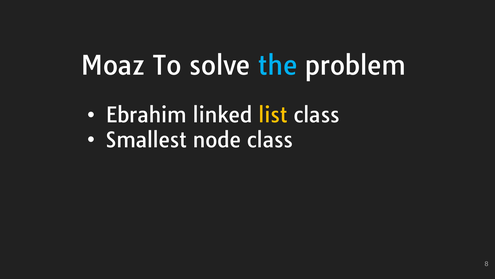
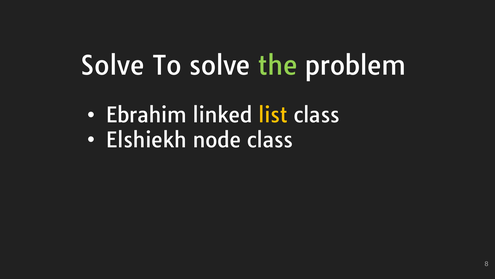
Moaz at (113, 66): Moaz -> Solve
the colour: light blue -> light green
Smallest: Smallest -> Elshiekh
